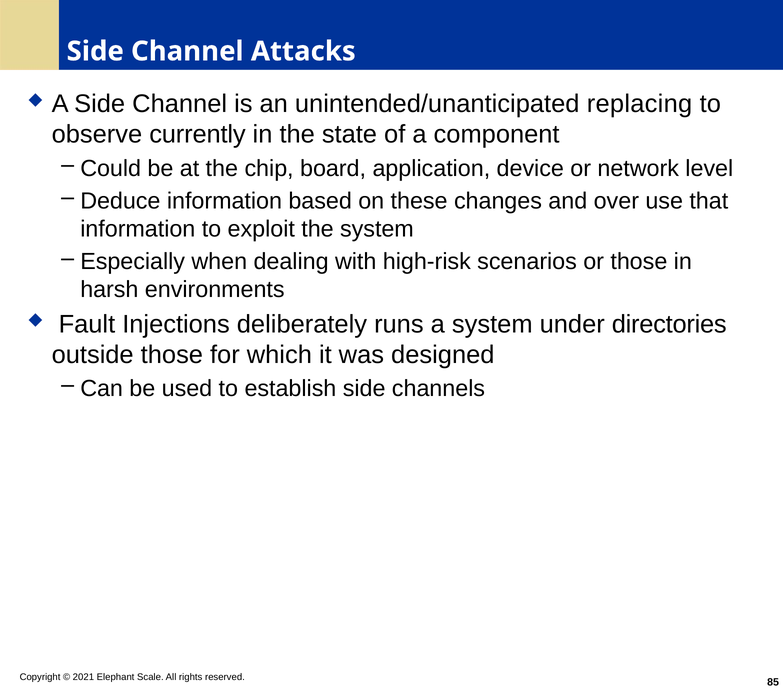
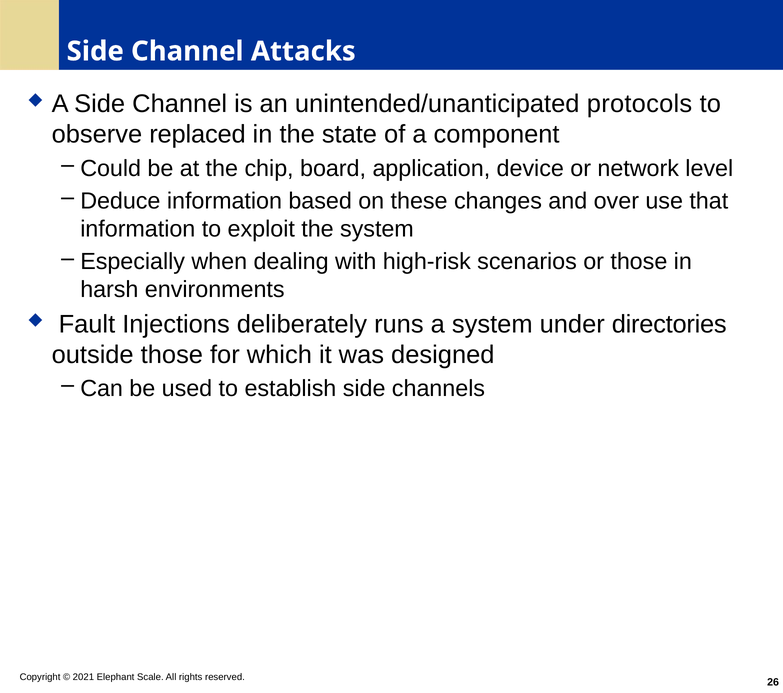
replacing: replacing -> protocols
currently: currently -> replaced
85: 85 -> 26
